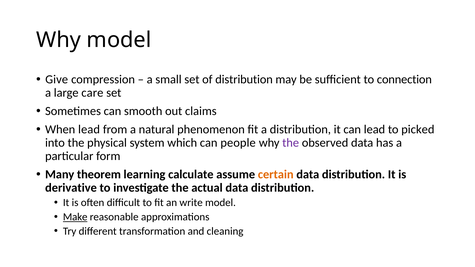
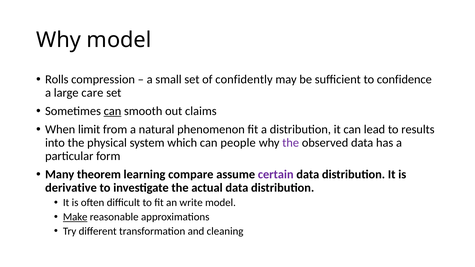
Give: Give -> Rolls
of distribution: distribution -> confidently
connection: connection -> confidence
can at (112, 111) underline: none -> present
When lead: lead -> limit
picked: picked -> results
calculate: calculate -> compare
certain colour: orange -> purple
